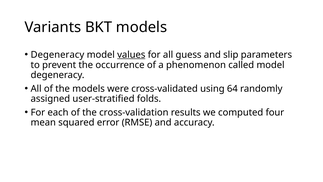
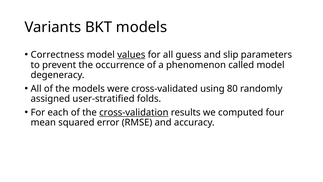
Degeneracy at (57, 55): Degeneracy -> Correctness
64: 64 -> 80
cross-validation underline: none -> present
